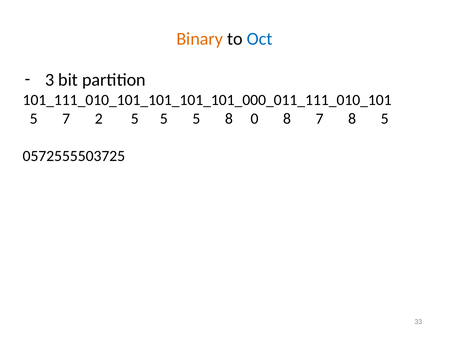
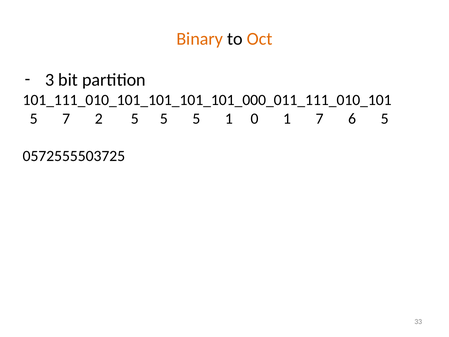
Oct colour: blue -> orange
5 8: 8 -> 1
0 8: 8 -> 1
7 8: 8 -> 6
